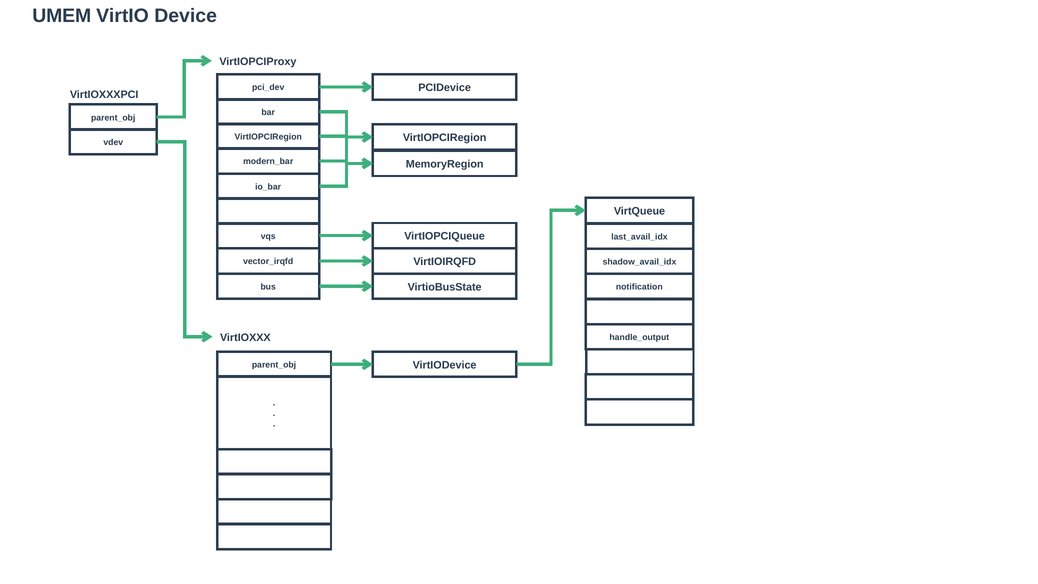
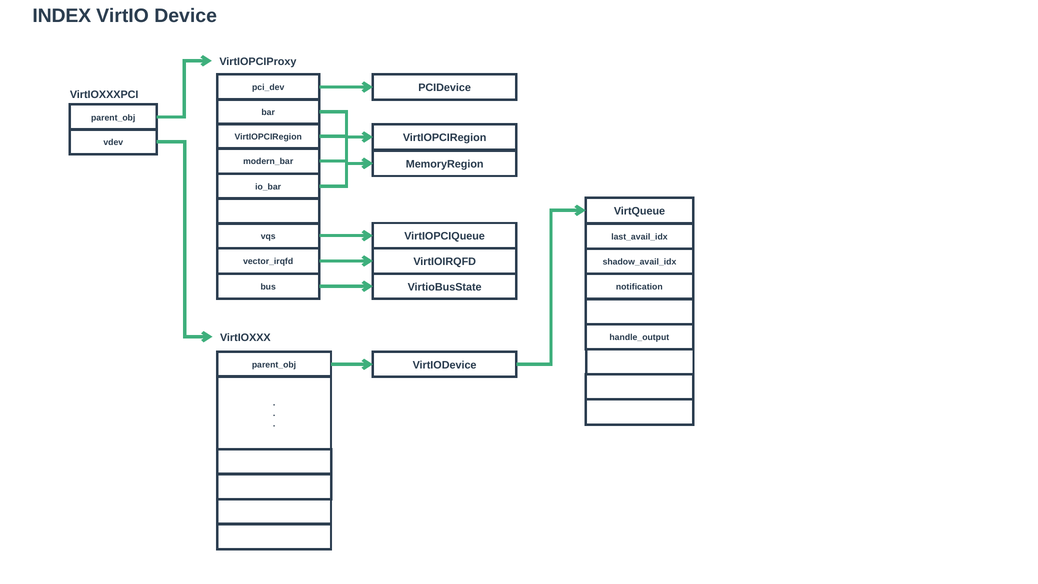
UMEM: UMEM -> INDEX
